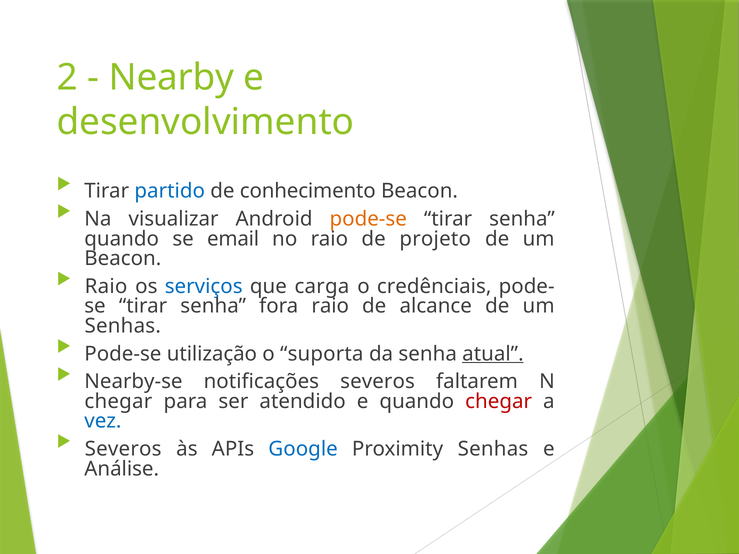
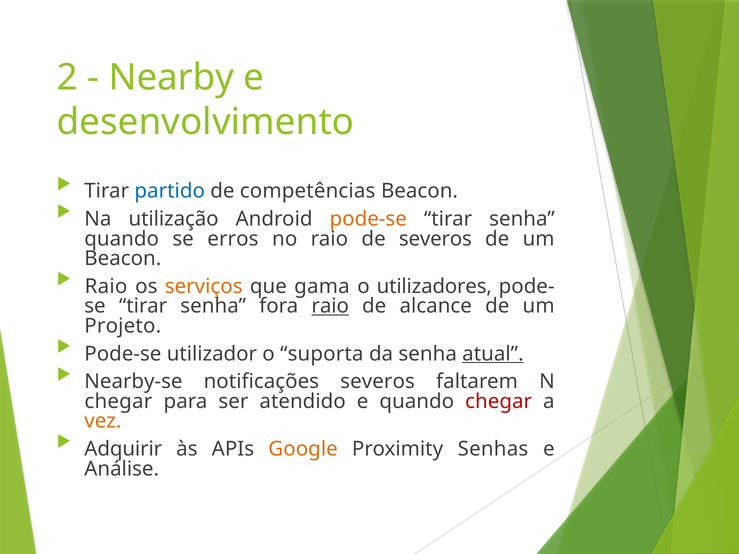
conhecimento: conhecimento -> competências
visualizar: visualizar -> utilização
email: email -> erros
de projeto: projeto -> severos
serviços colour: blue -> orange
carga: carga -> gama
credênciais: credênciais -> utilizadores
raio at (330, 306) underline: none -> present
Senhas at (123, 326): Senhas -> Projeto
utilização: utilização -> utilizador
vez colour: blue -> orange
Severos at (123, 449): Severos -> Adquirir
Google colour: blue -> orange
